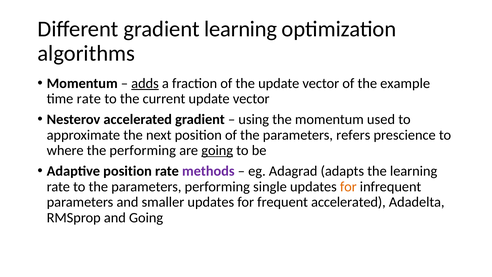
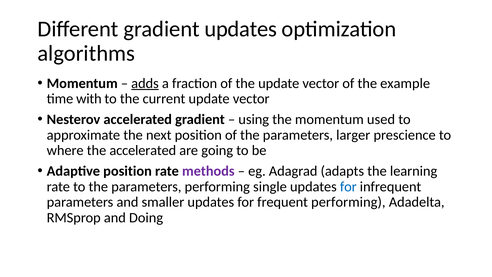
gradient learning: learning -> updates
time rate: rate -> with
refers: refers -> larger
the performing: performing -> accelerated
going at (217, 150) underline: present -> none
for at (348, 186) colour: orange -> blue
frequent accelerated: accelerated -> performing
and Going: Going -> Doing
